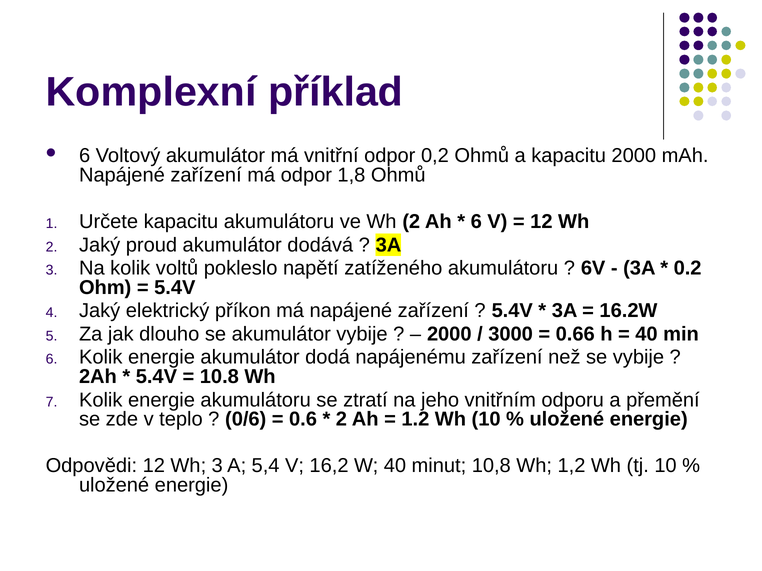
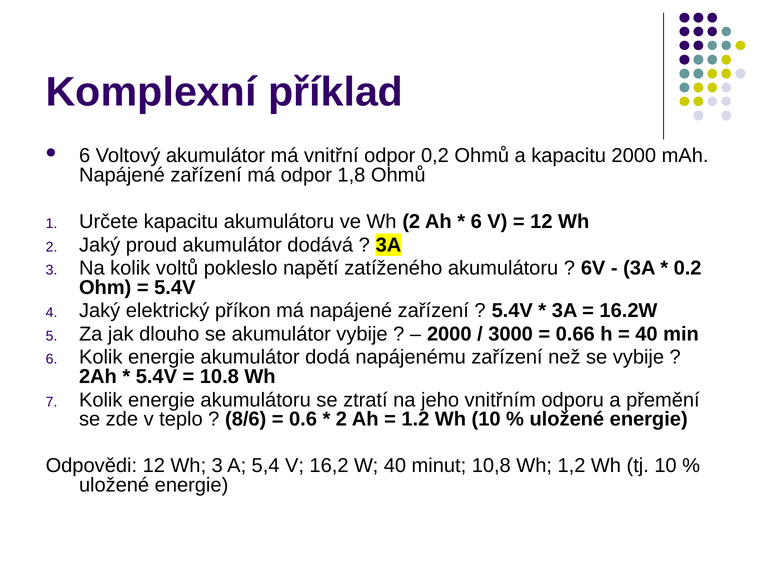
0/6: 0/6 -> 8/6
